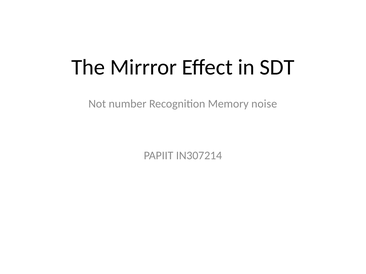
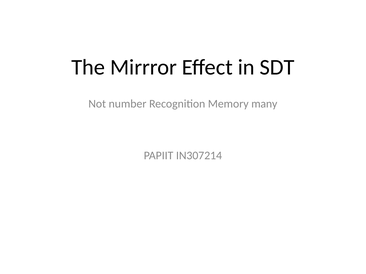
noise: noise -> many
